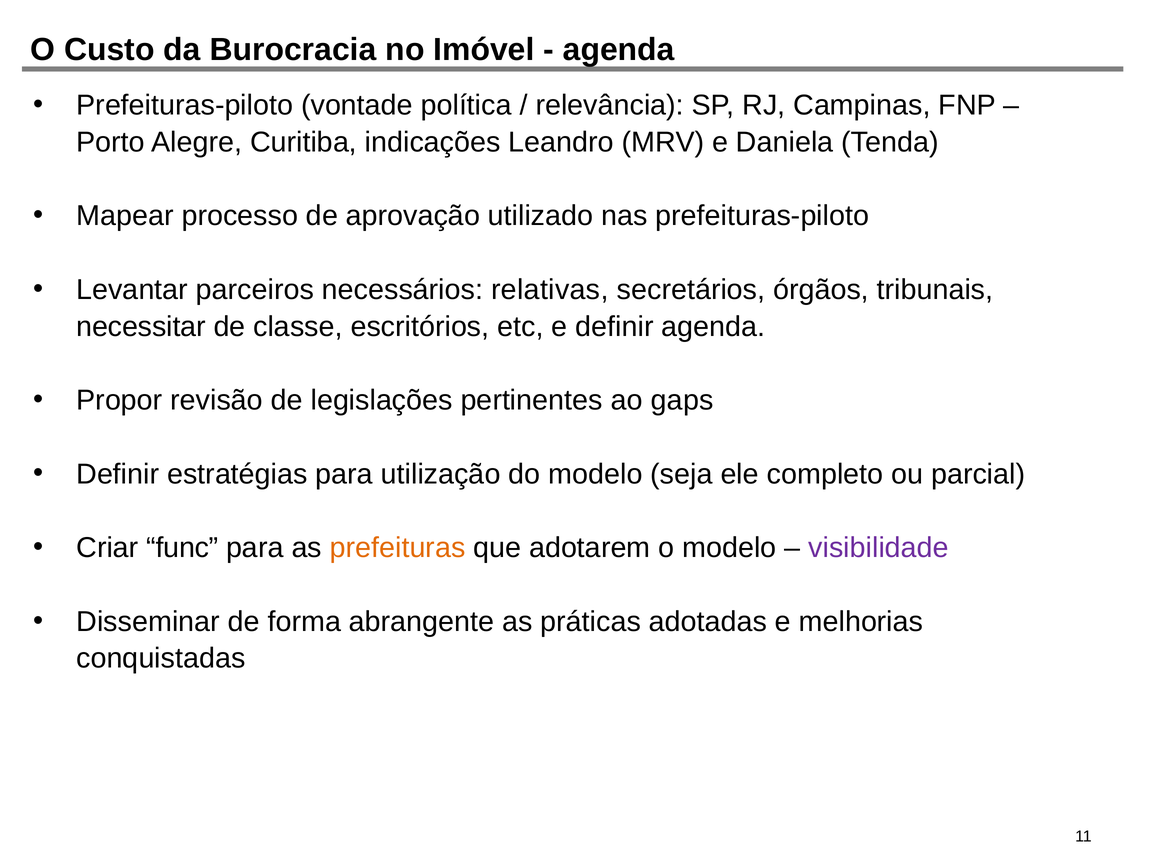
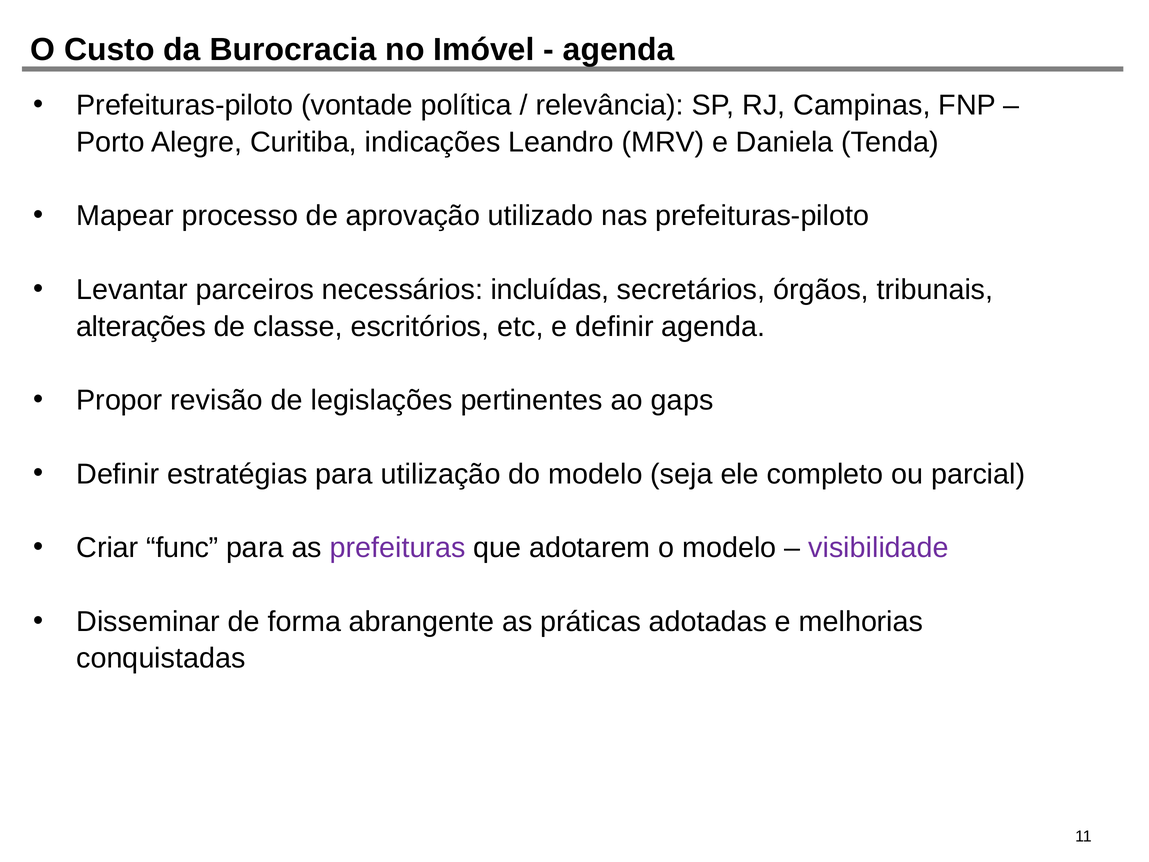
relativas: relativas -> incluídas
necessitar: necessitar -> alterações
prefeituras colour: orange -> purple
